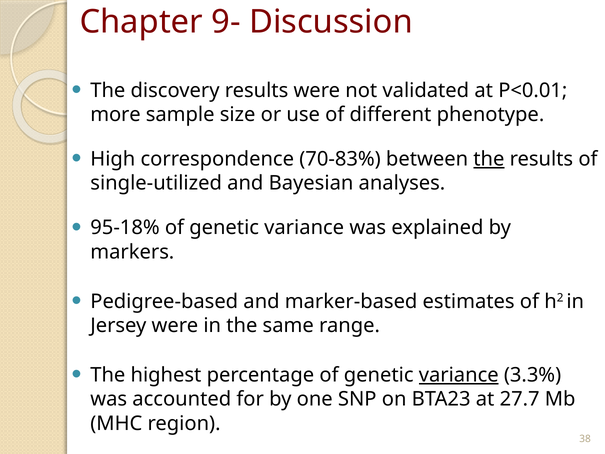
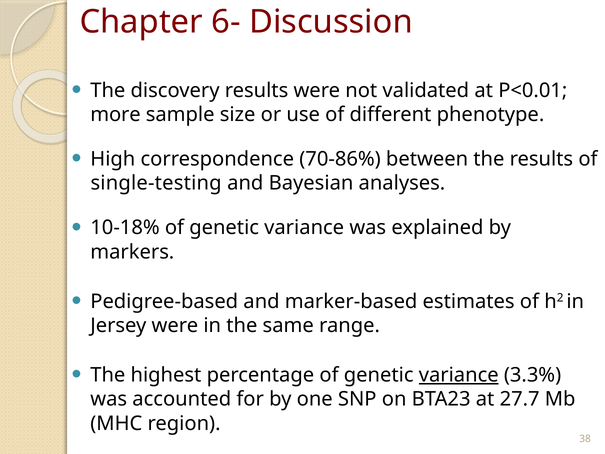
9-: 9- -> 6-
70-83%: 70-83% -> 70-86%
the at (489, 159) underline: present -> none
single-utilized: single-utilized -> single-testing
95-18%: 95-18% -> 10-18%
